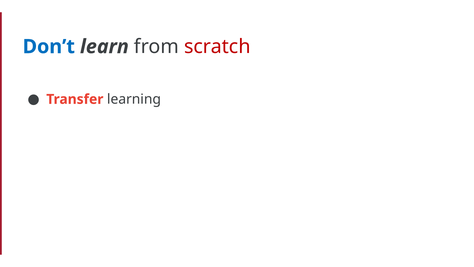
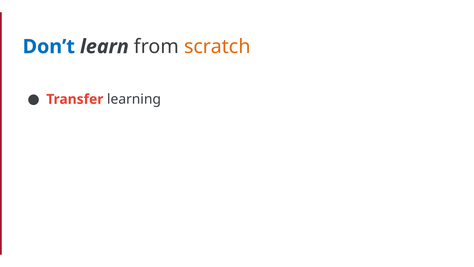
scratch colour: red -> orange
